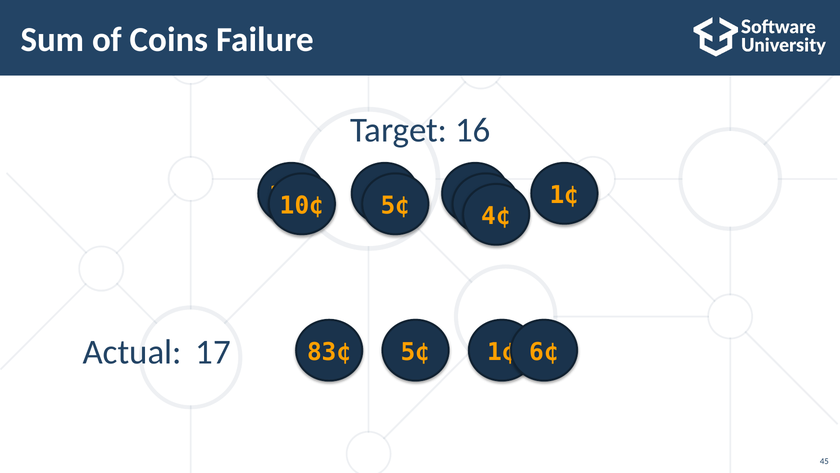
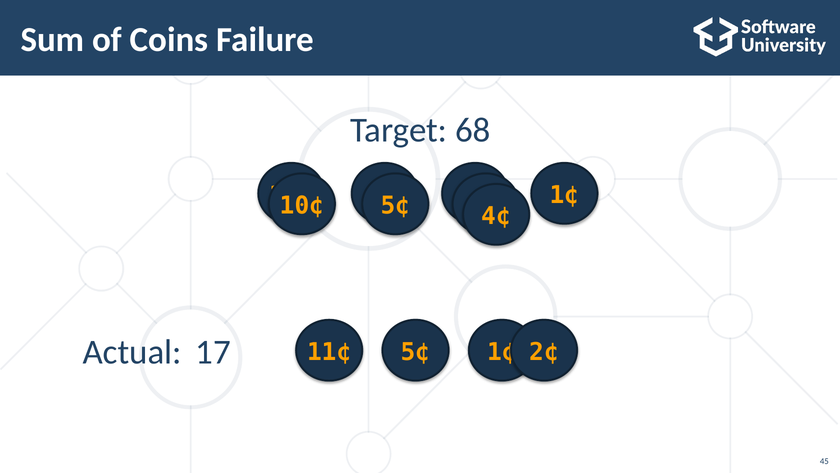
16: 16 -> 68
83¢: 83¢ -> 11¢
6¢: 6¢ -> 2¢
